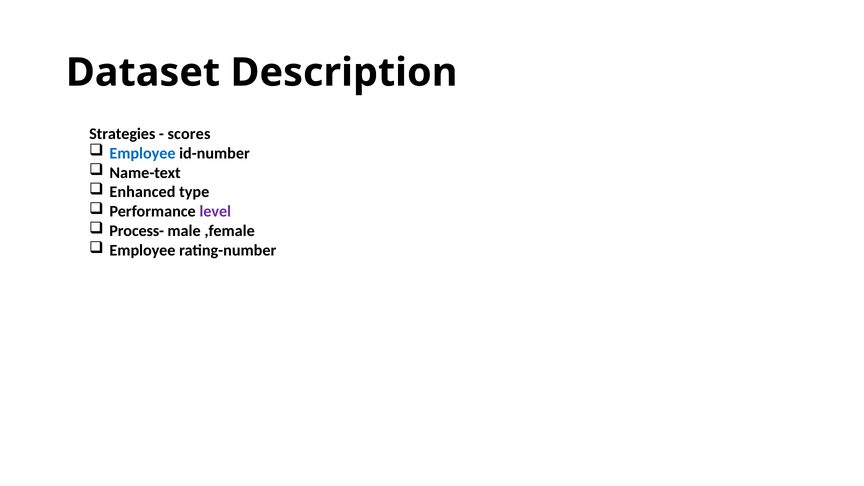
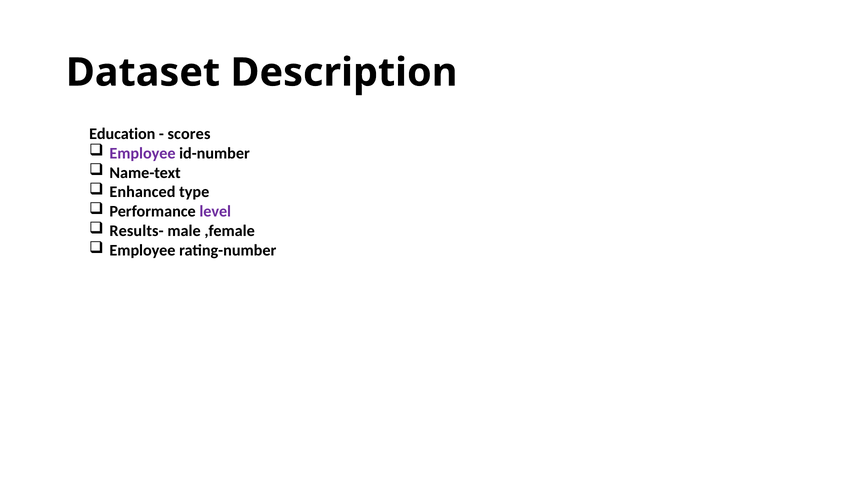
Strategies: Strategies -> Education
Employee at (143, 153) colour: blue -> purple
Process-: Process- -> Results-
